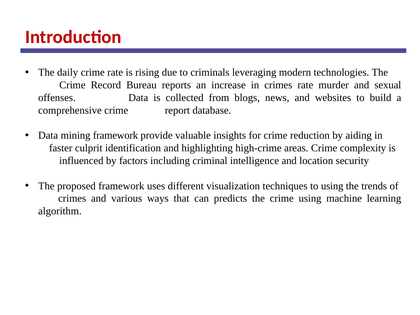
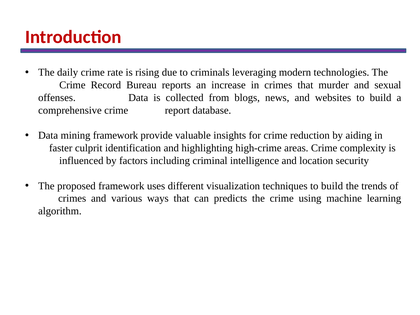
crimes rate: rate -> that
techniques to using: using -> build
